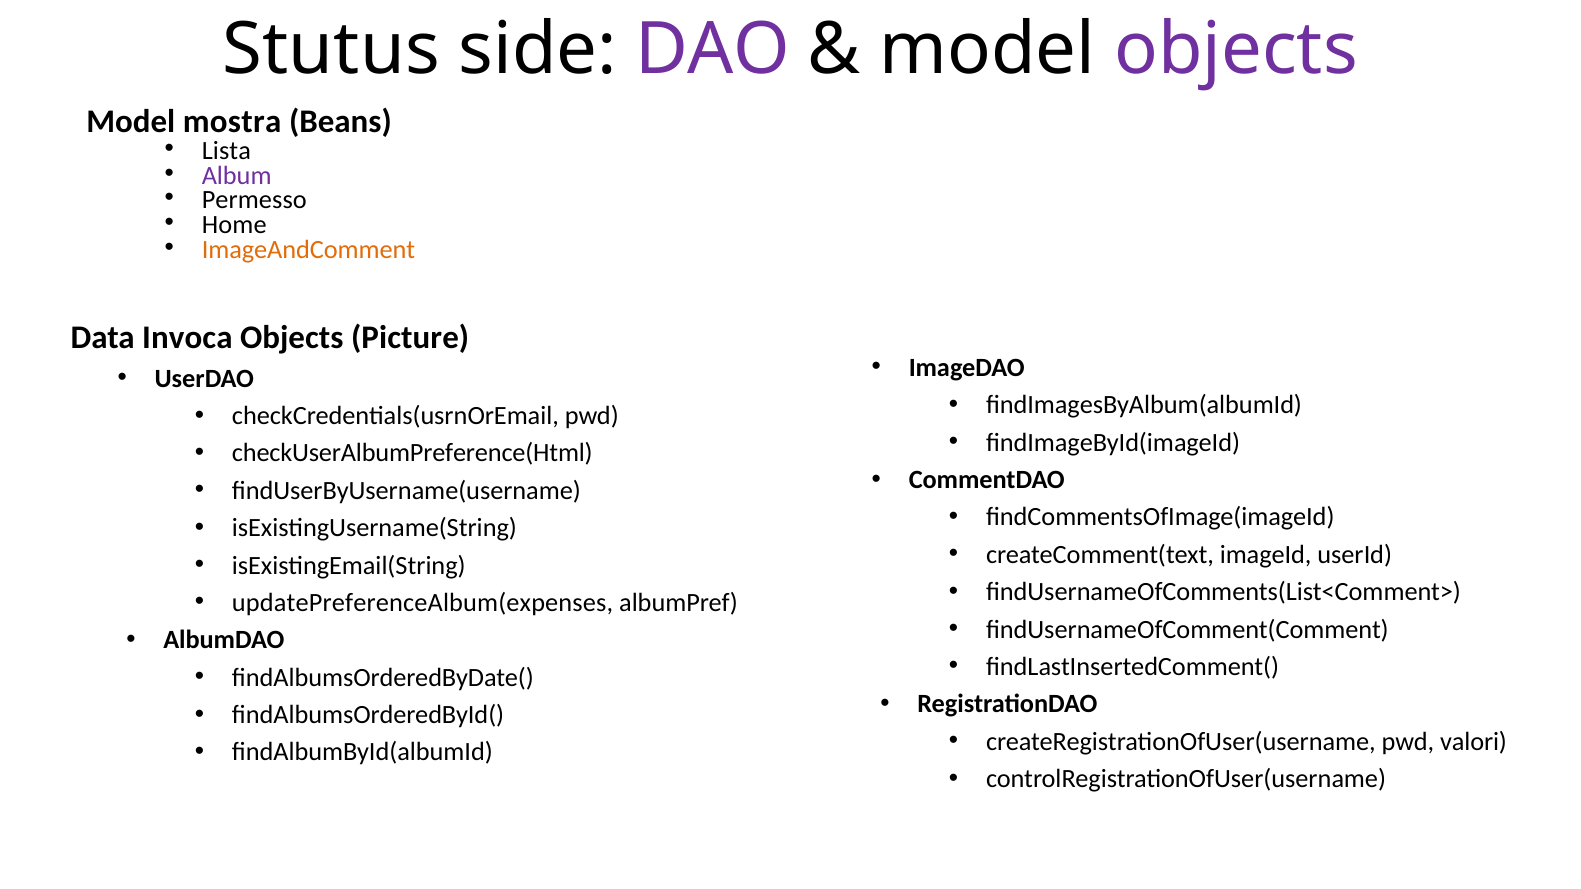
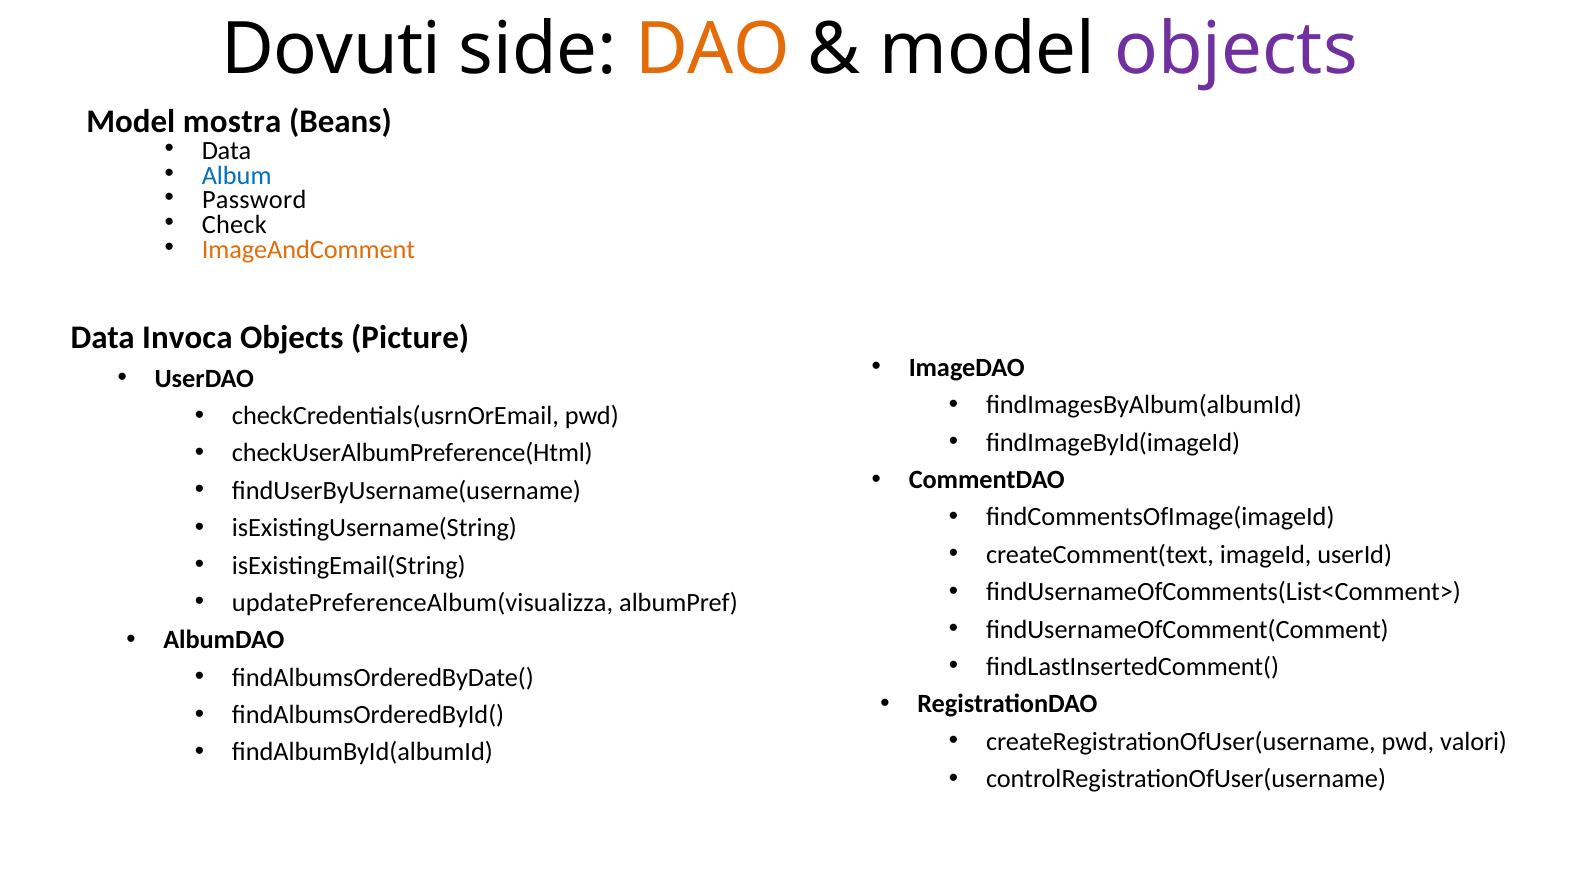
Stutus: Stutus -> Dovuti
DAO colour: purple -> orange
Lista at (226, 151): Lista -> Data
Album colour: purple -> blue
Permesso: Permesso -> Password
Home: Home -> Check
updatePreferenceAlbum(expenses: updatePreferenceAlbum(expenses -> updatePreferenceAlbum(visualizza
